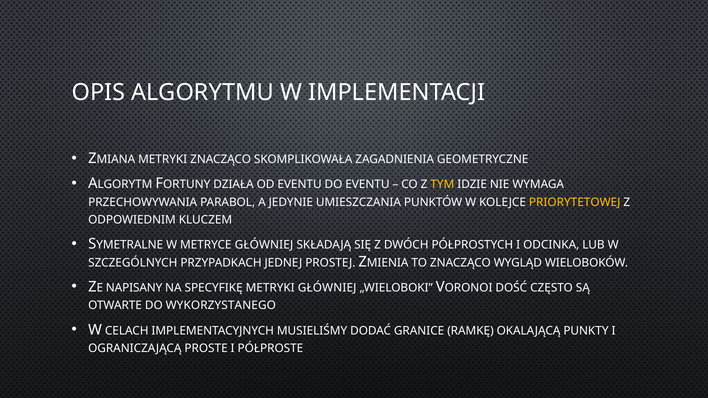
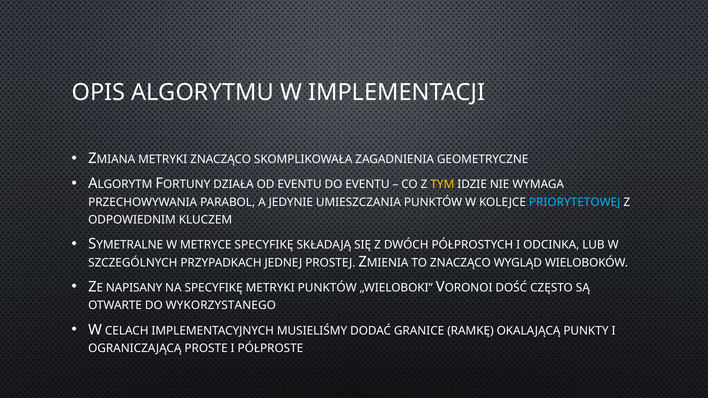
PRIORYTETOWEJ colour: yellow -> light blue
METRYCE GŁÓWNIEJ: GŁÓWNIEJ -> SPECYFIKĘ
METRYKI GŁÓWNIEJ: GŁÓWNIEJ -> PUNKTÓW
